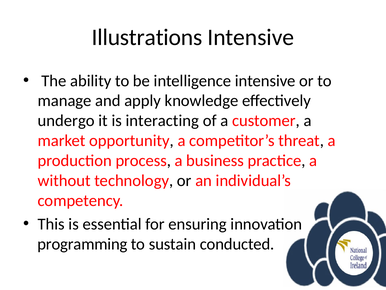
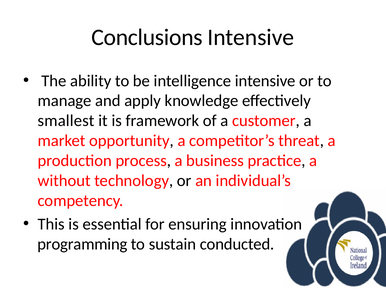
Illustrations: Illustrations -> Conclusions
undergo: undergo -> smallest
interacting: interacting -> framework
